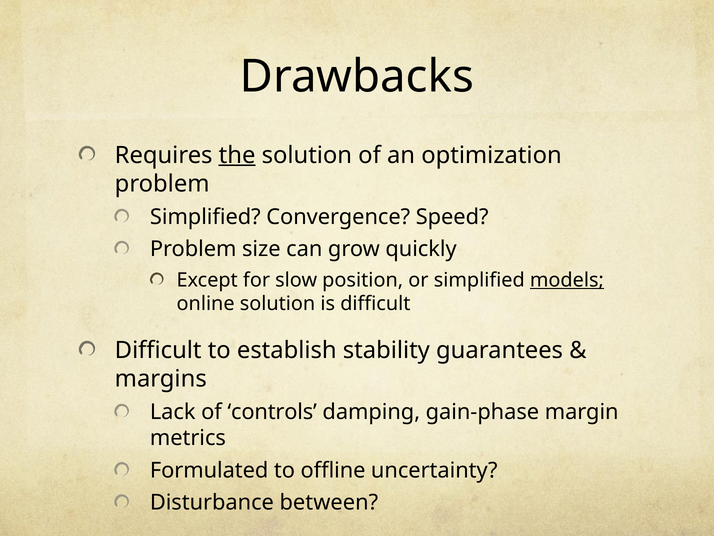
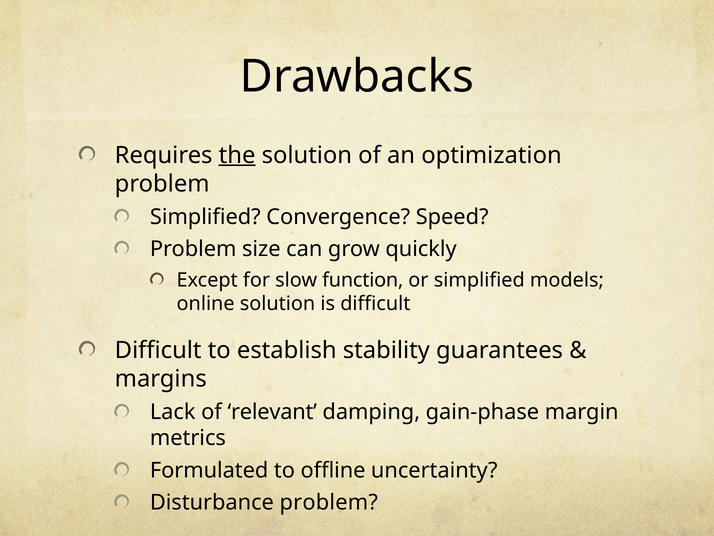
position: position -> function
models underline: present -> none
controls: controls -> relevant
Disturbance between: between -> problem
